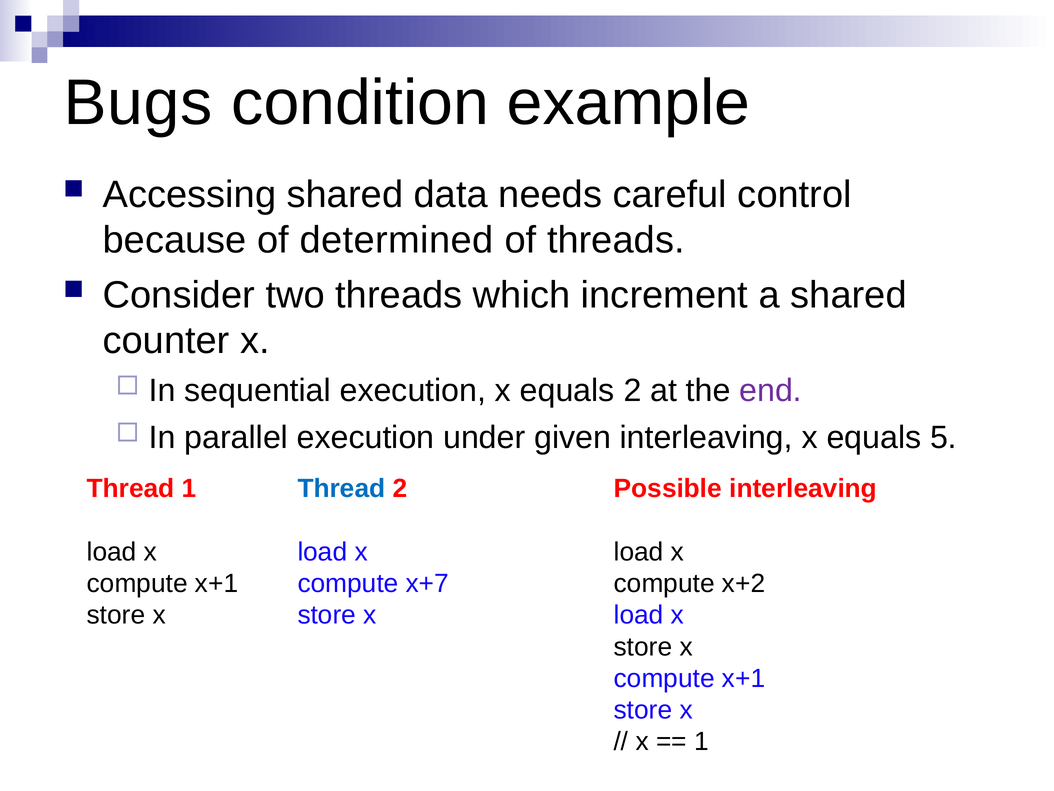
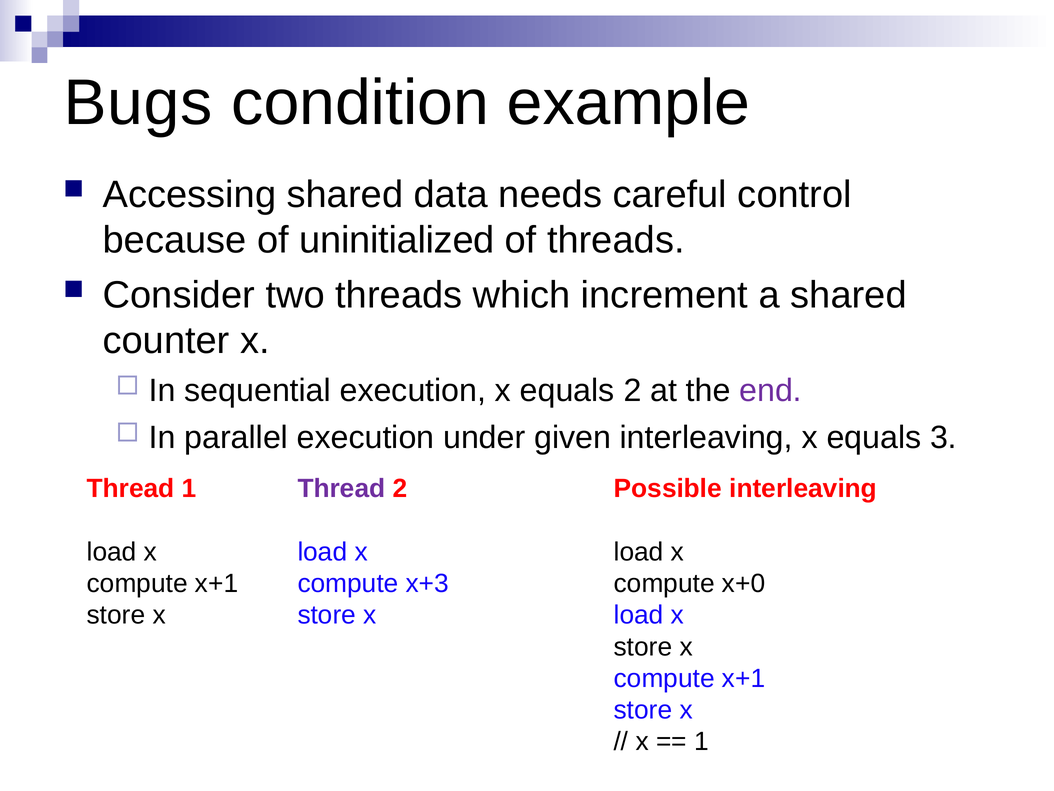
determined: determined -> uninitialized
5: 5 -> 3
Thread at (341, 488) colour: blue -> purple
x+7: x+7 -> x+3
x+2: x+2 -> x+0
